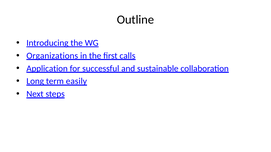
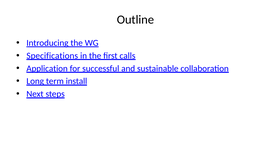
Organizations: Organizations -> Specifications
easily: easily -> install
